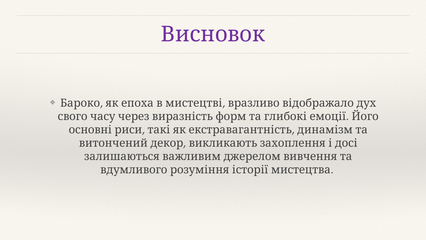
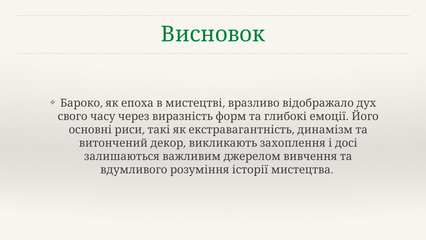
Висновок colour: purple -> green
